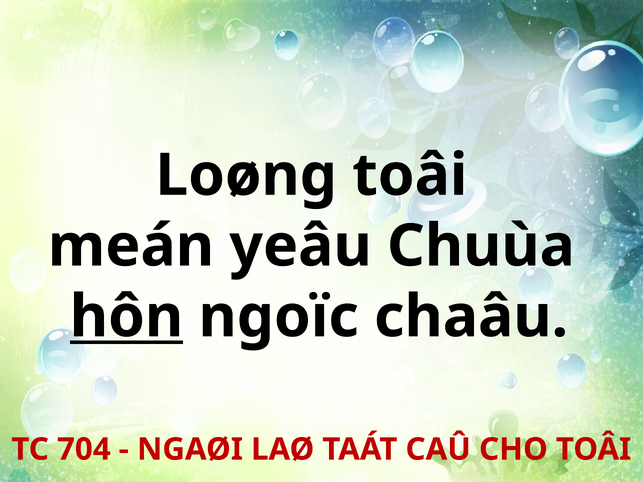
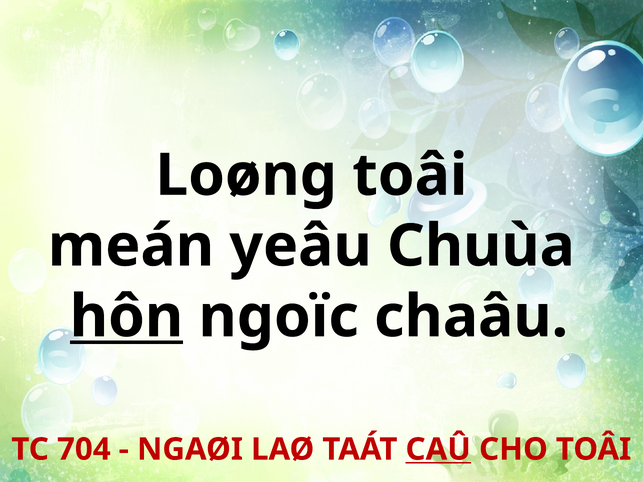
CAÛ underline: none -> present
